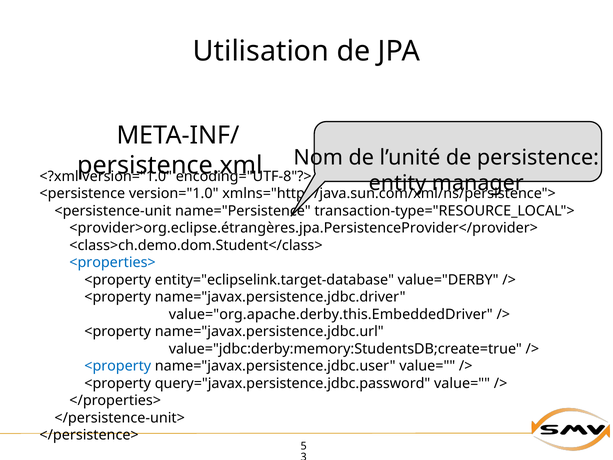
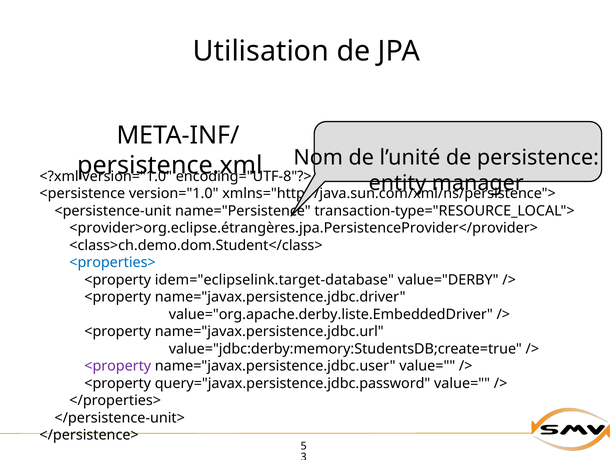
entity="eclipselink.target-database: entity="eclipselink.target-database -> idem="eclipselink.target-database
value="org.apache.derby.this.EmbeddedDriver: value="org.apache.derby.this.EmbeddedDriver -> value="org.apache.derby.liste.EmbeddedDriver
<property at (118, 366) colour: blue -> purple
